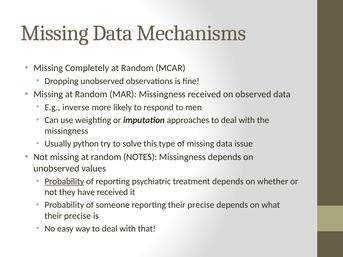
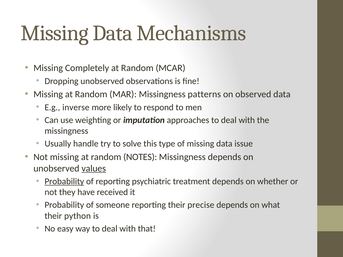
Missingness received: received -> patterns
python: python -> handle
values underline: none -> present
precise at (78, 216): precise -> python
